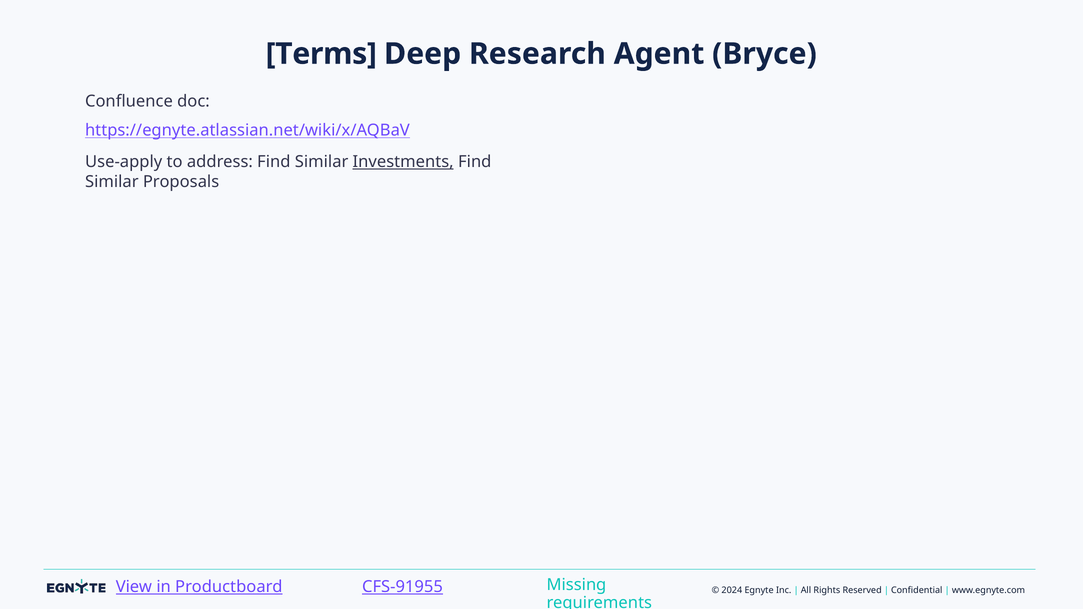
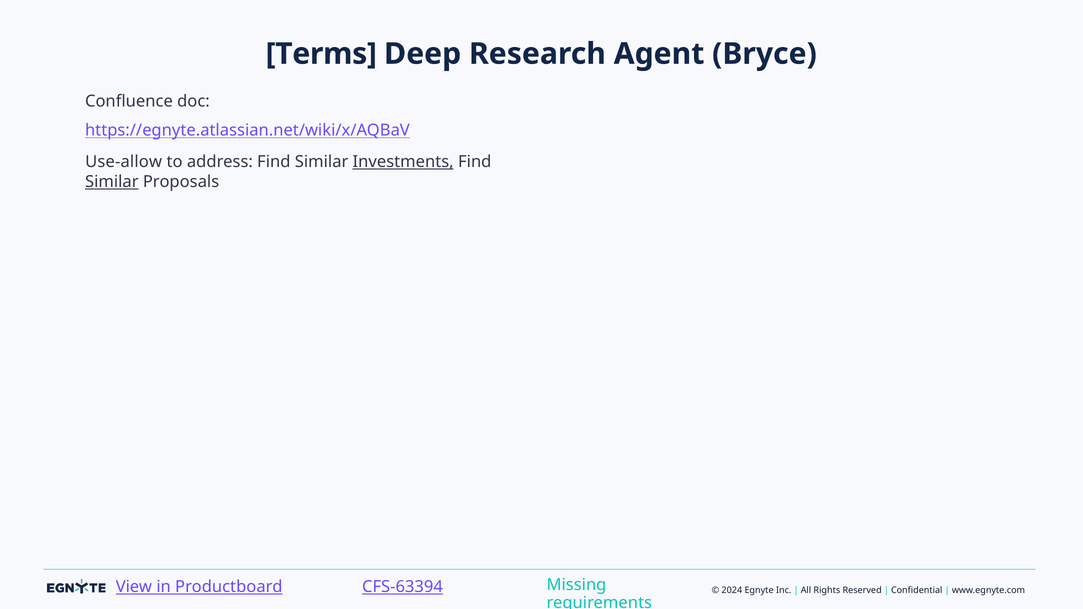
Use-apply: Use-apply -> Use-allow
Similar at (112, 182) underline: none -> present
CFS-91955: CFS-91955 -> CFS-63394
